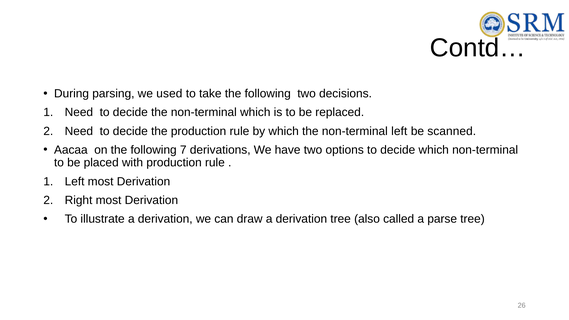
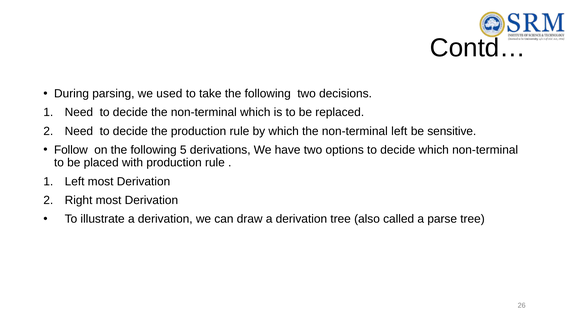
scanned: scanned -> sensitive
Aacaa: Aacaa -> Follow
7: 7 -> 5
